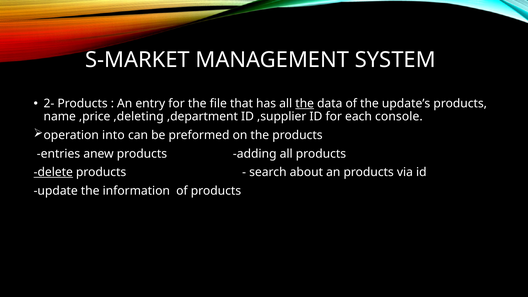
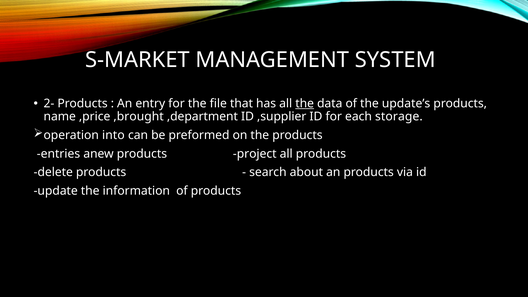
,deleting: ,deleting -> ,brought
console: console -> storage
adding: adding -> project
delete underline: present -> none
